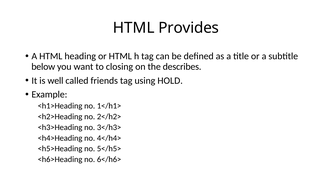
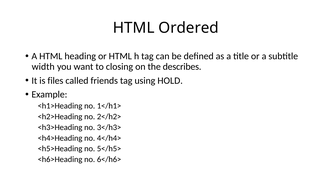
Provides: Provides -> Ordered
below: below -> width
well: well -> files
